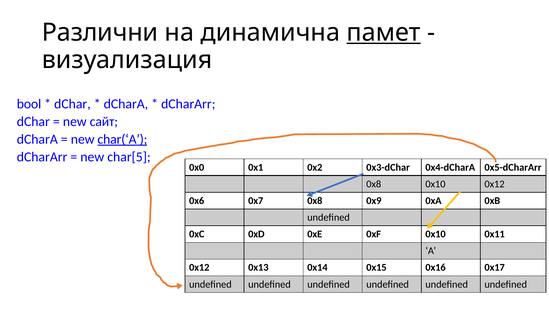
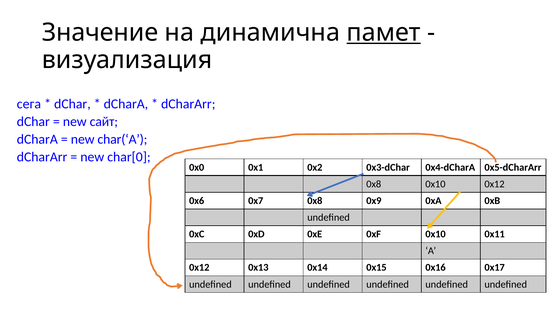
Различни: Различни -> Значение
bool: bool -> сега
char(‘A underline: present -> none
char[5: char[5 -> char[0
